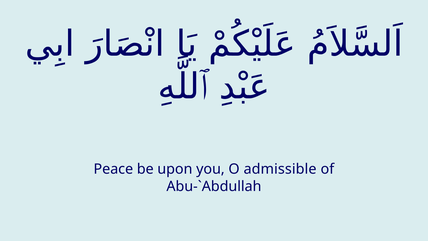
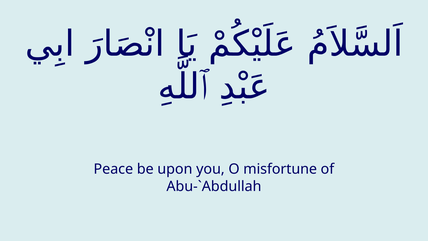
admissible: admissible -> misfortune
